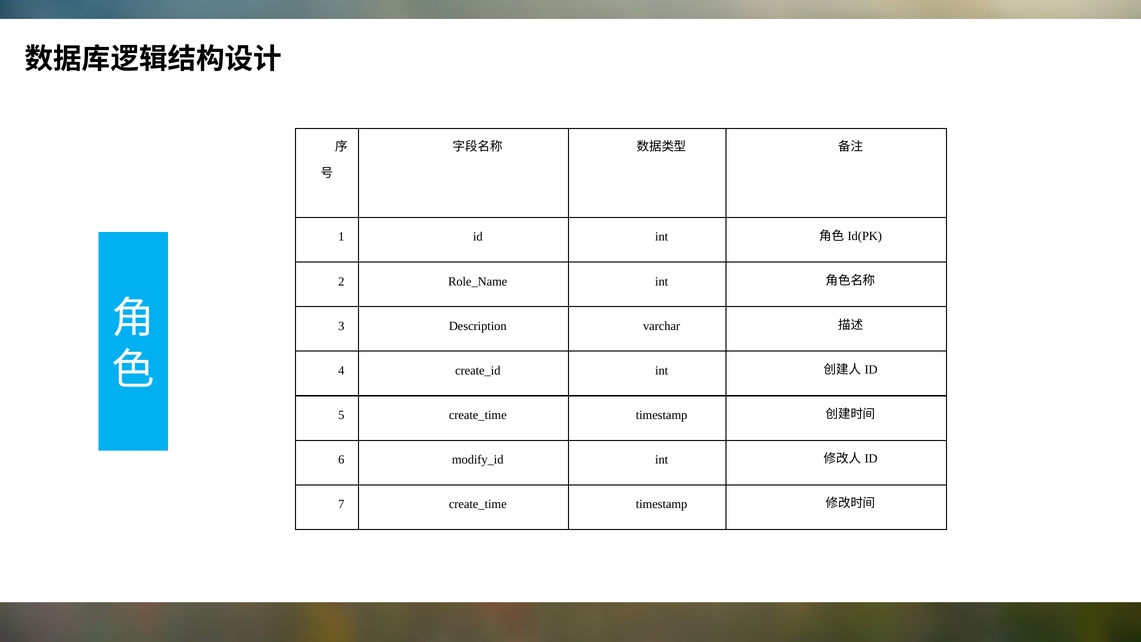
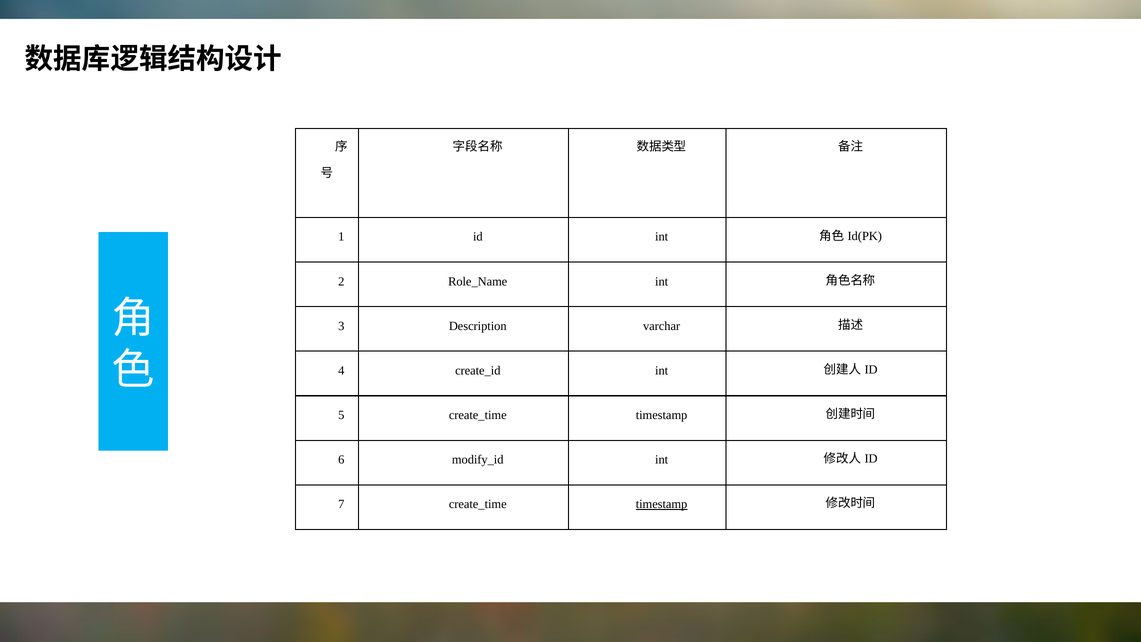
timestamp at (662, 504) underline: none -> present
